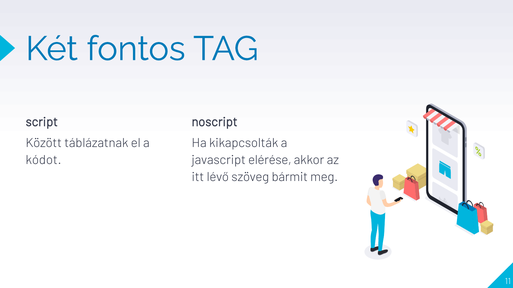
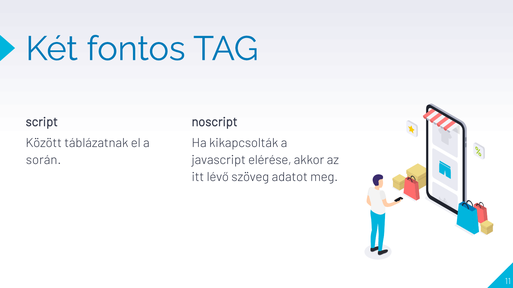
kódot: kódot -> során
bármit: bármit -> adatot
